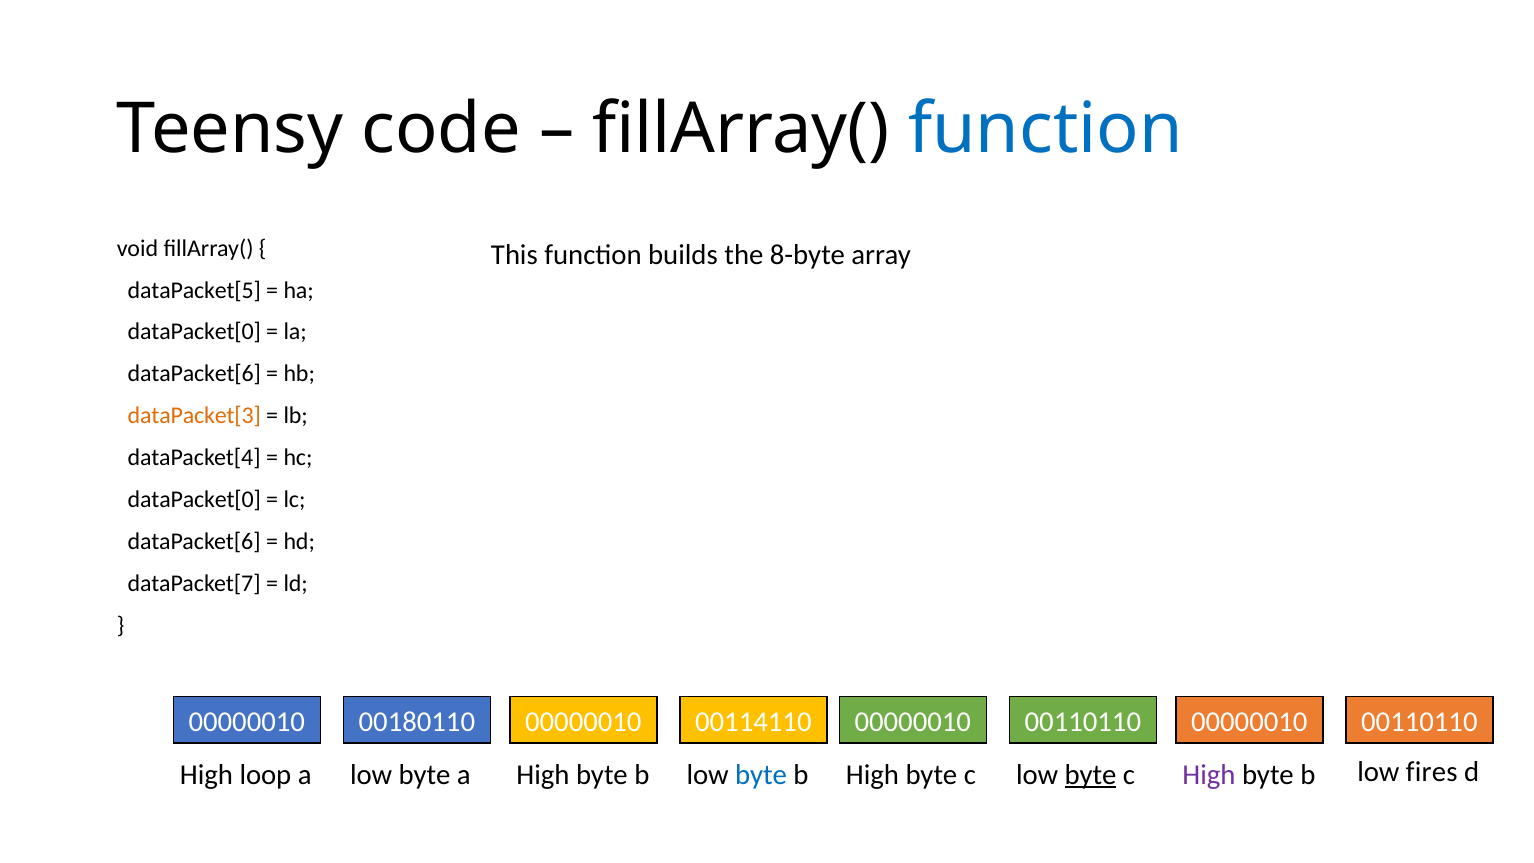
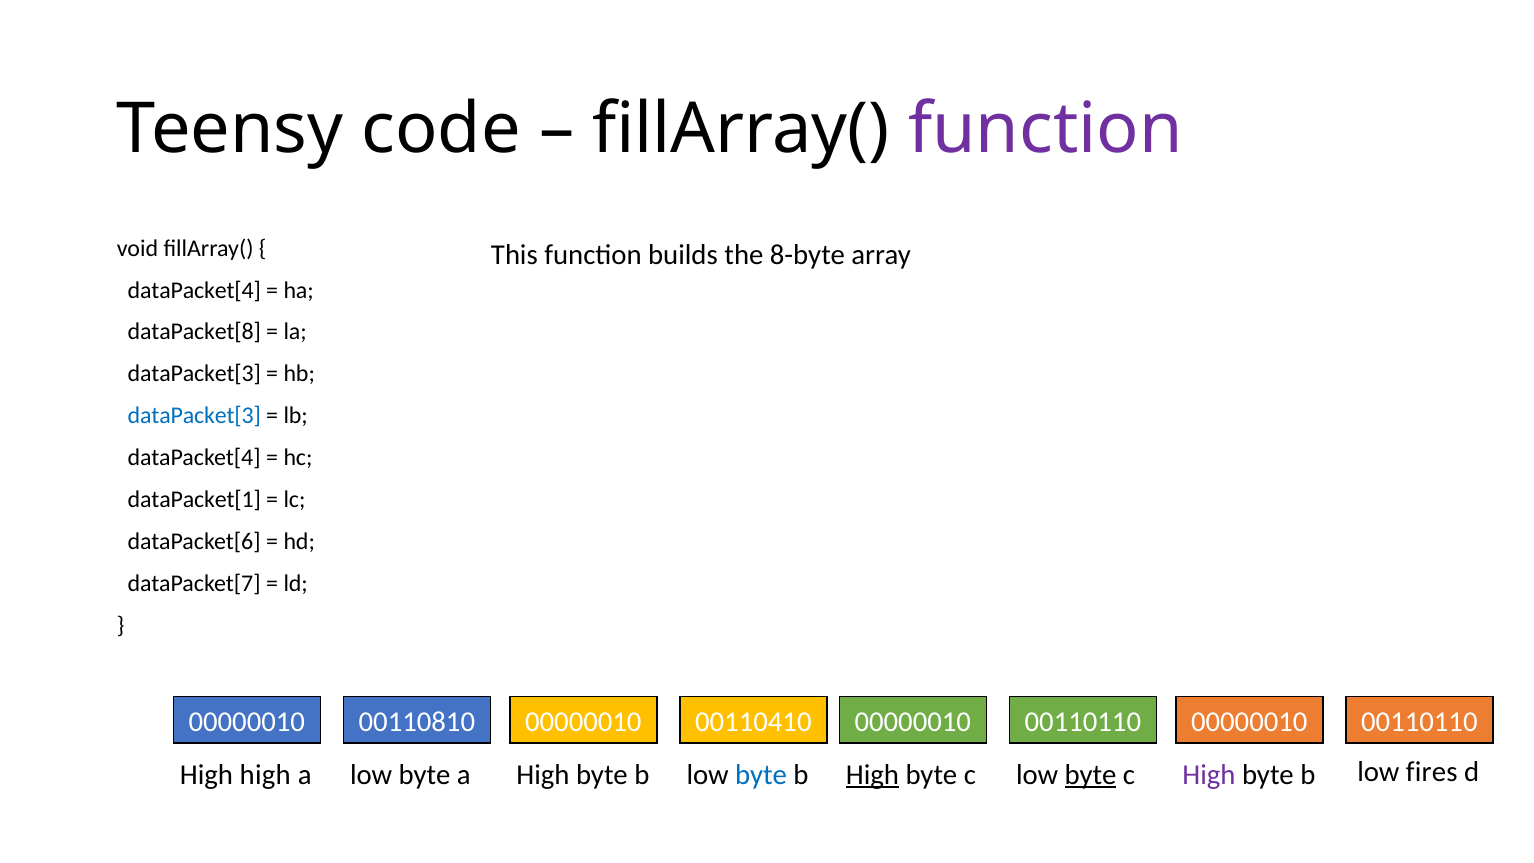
function at (1045, 129) colour: blue -> purple
dataPacket[5 at (194, 290): dataPacket[5 -> dataPacket[4
dataPacket[0 at (194, 332): dataPacket[0 -> dataPacket[8
dataPacket[6 at (194, 374): dataPacket[6 -> dataPacket[3
dataPacket[3 at (194, 416) colour: orange -> blue
dataPacket[0 at (194, 500): dataPacket[0 -> dataPacket[1
00180110: 00180110 -> 00110810
00114110: 00114110 -> 00110410
High loop: loop -> high
High at (872, 774) underline: none -> present
